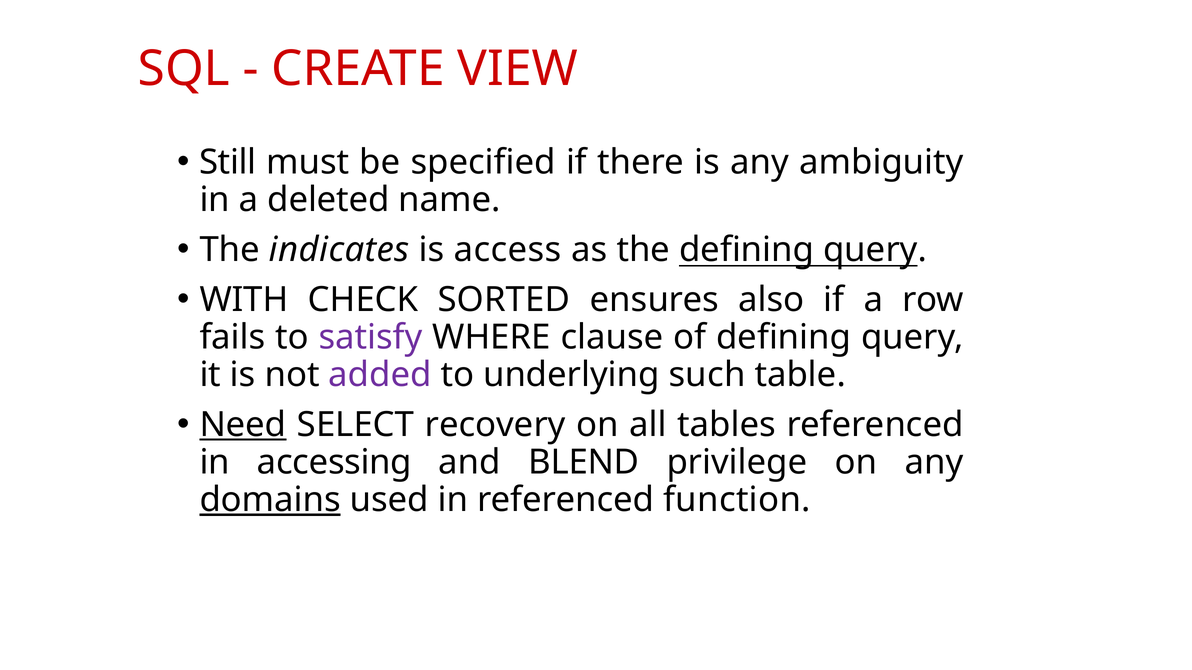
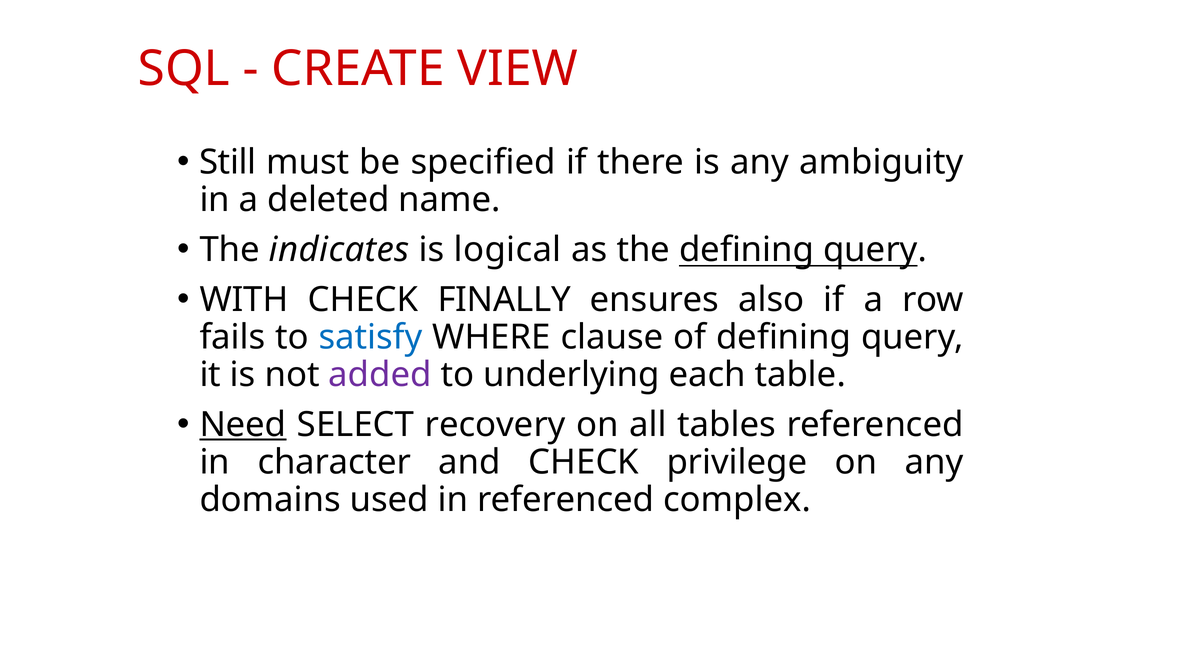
access: access -> logical
SORTED: SORTED -> FINALLY
satisfy colour: purple -> blue
such: such -> each
accessing: accessing -> character
and BLEND: BLEND -> CHECK
domains underline: present -> none
function: function -> complex
